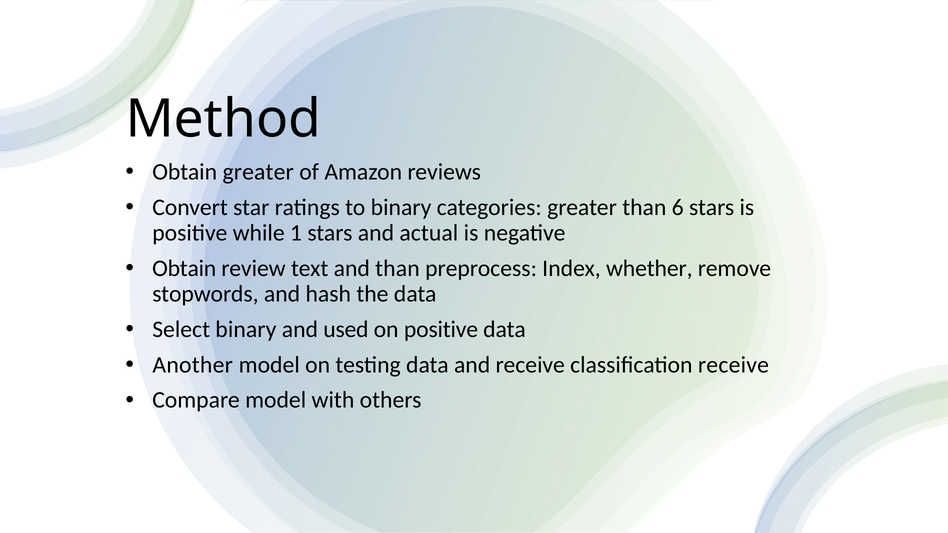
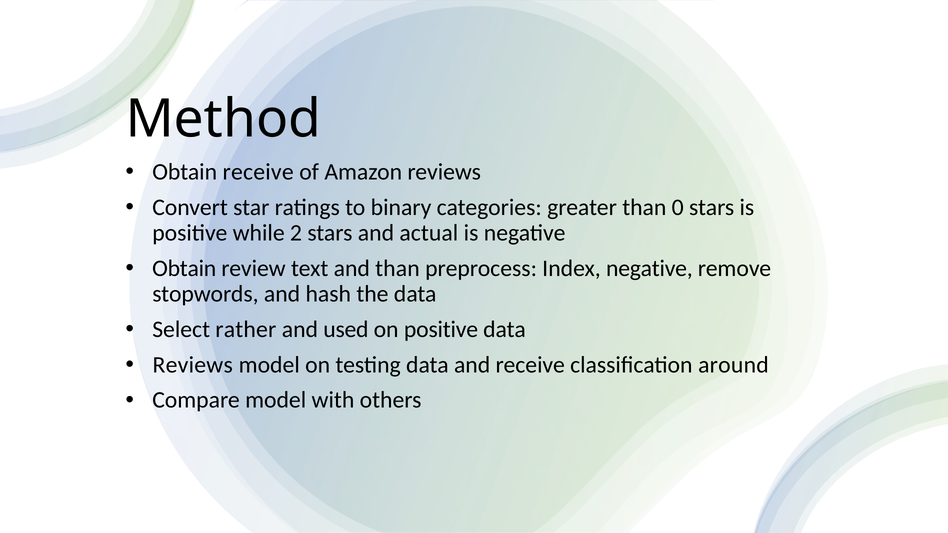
Obtain greater: greater -> receive
6: 6 -> 0
1: 1 -> 2
Index whether: whether -> negative
Select binary: binary -> rather
Another at (193, 365): Another -> Reviews
classification receive: receive -> around
